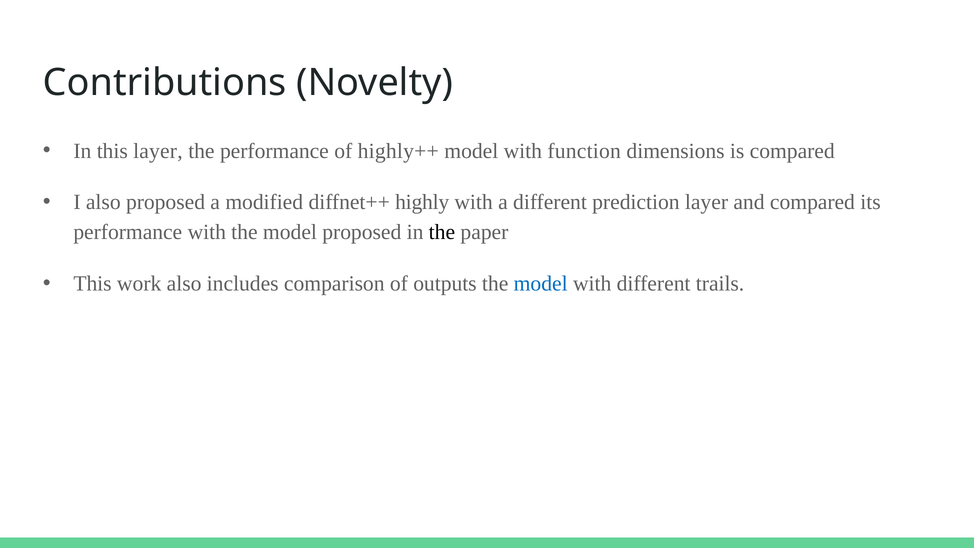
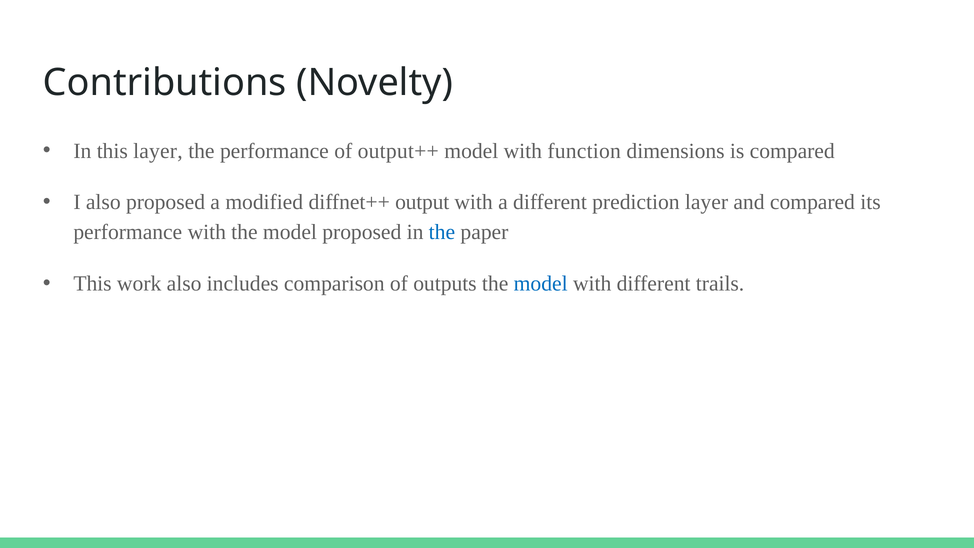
highly++: highly++ -> output++
highly: highly -> output
the at (442, 232) colour: black -> blue
